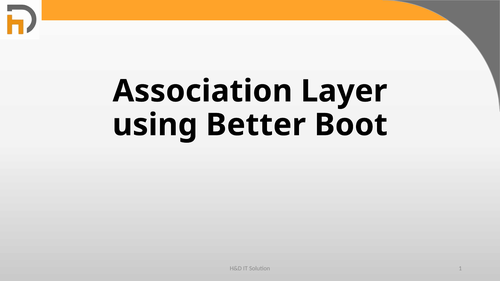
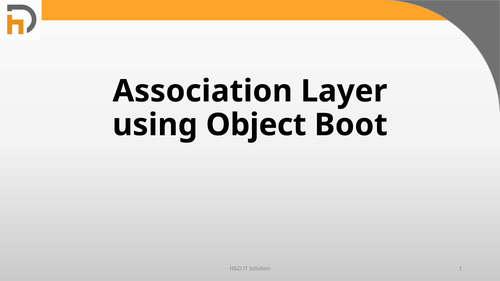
Better: Better -> Object
